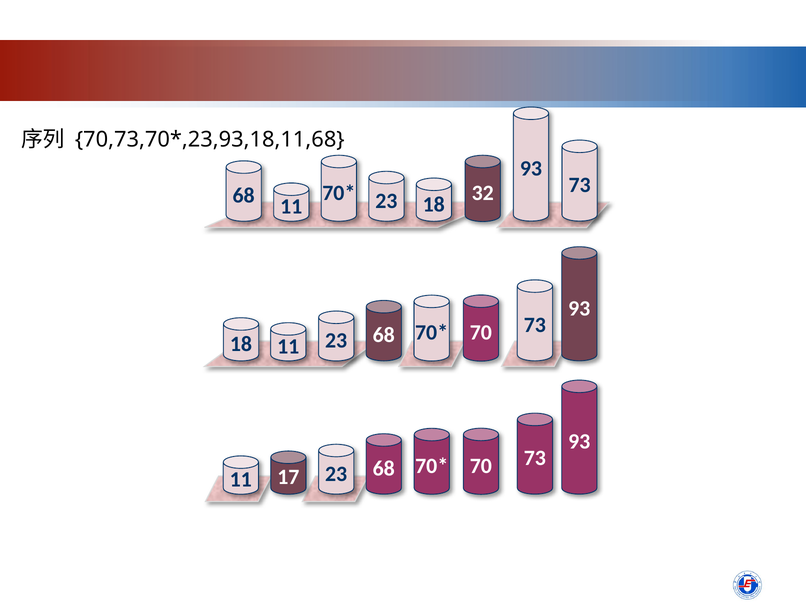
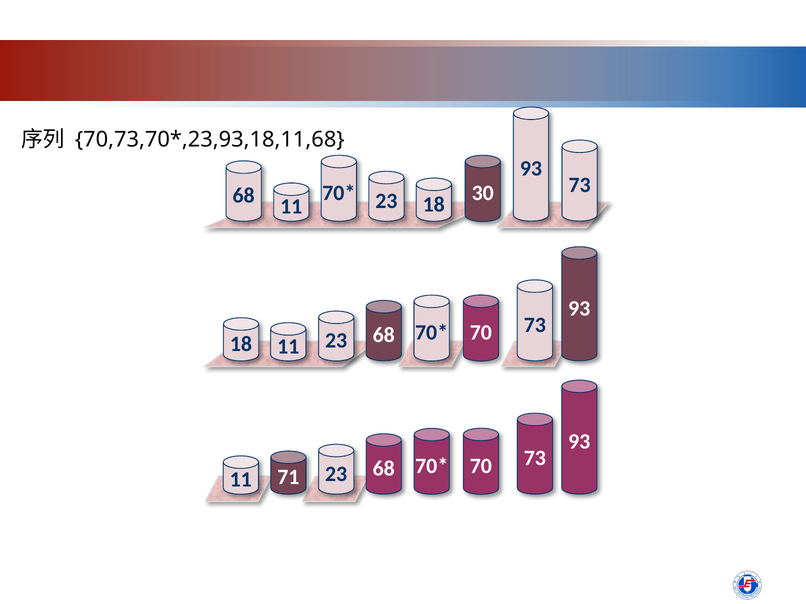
32: 32 -> 30
17: 17 -> 71
